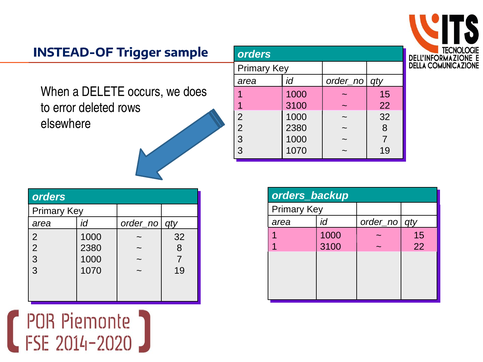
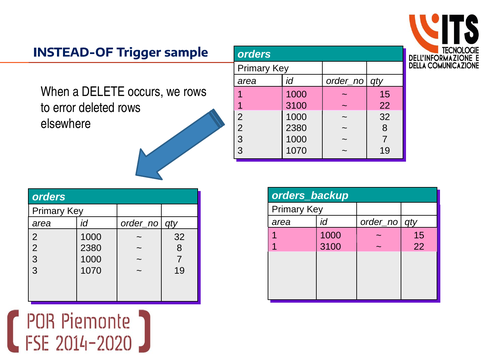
we does: does -> rows
